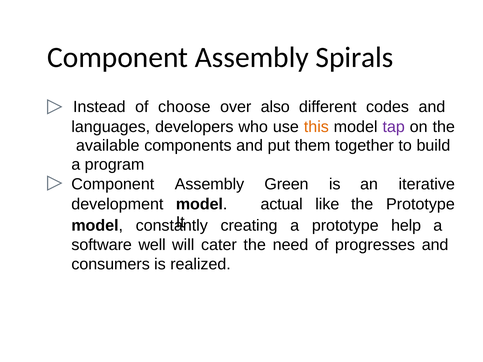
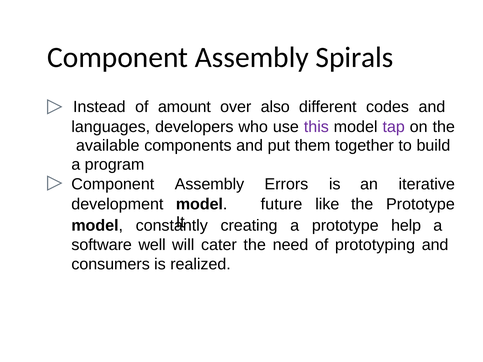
choose: choose -> amount
this colour: orange -> purple
Green: Green -> Errors
actual: actual -> future
progresses: progresses -> prototyping
